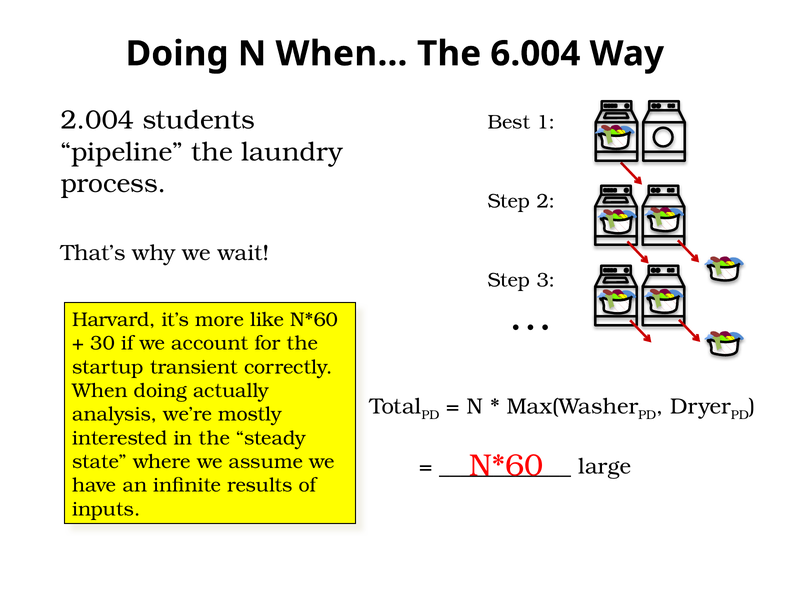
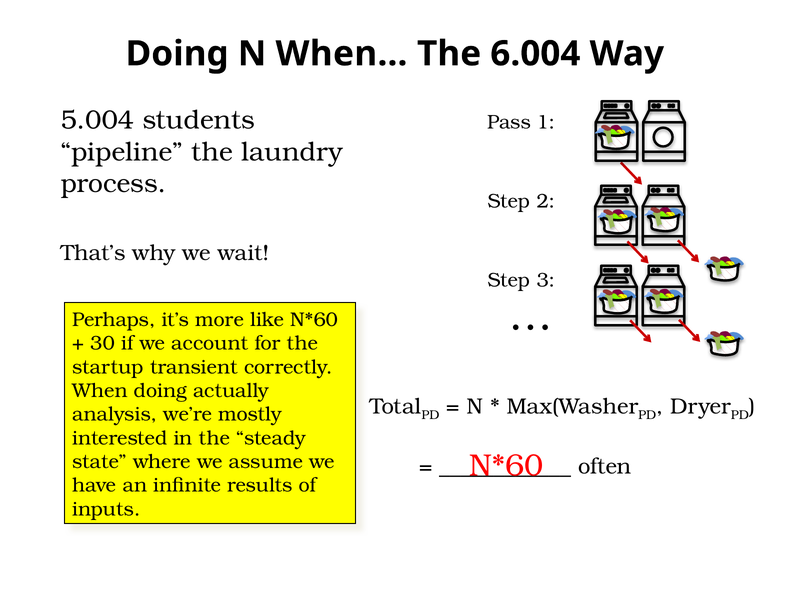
2.004: 2.004 -> 5.004
Best: Best -> Pass
Harvard: Harvard -> Perhaps
large: large -> often
